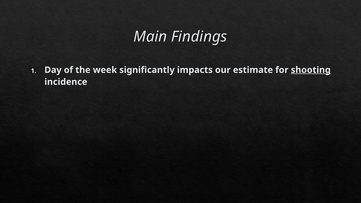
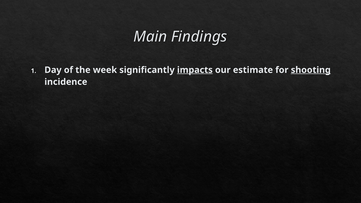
impacts underline: none -> present
